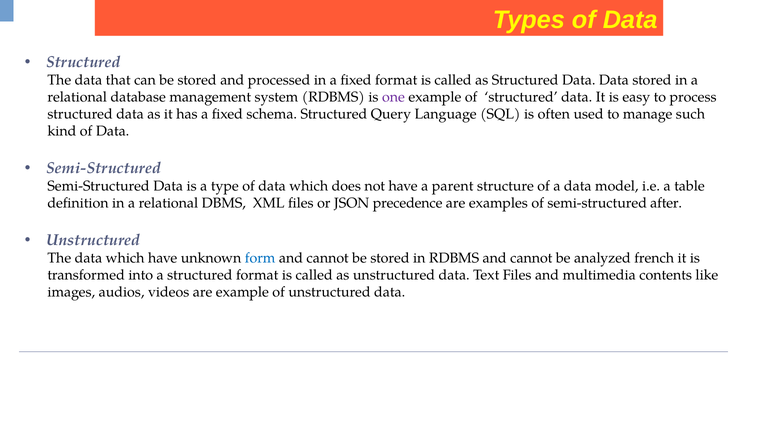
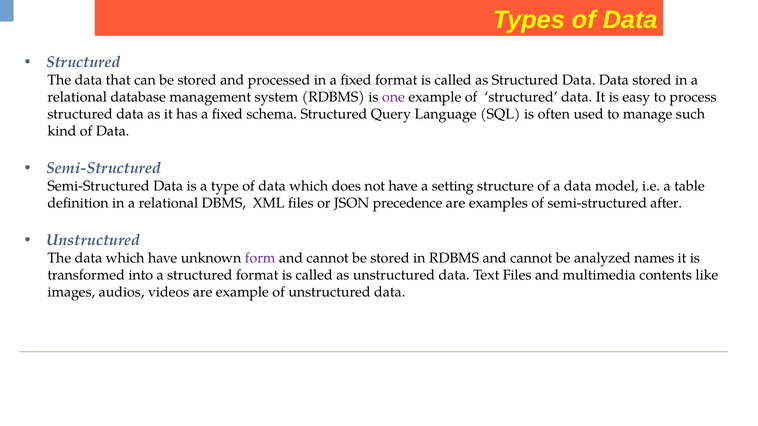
parent: parent -> setting
form colour: blue -> purple
french: french -> names
